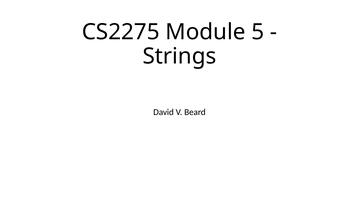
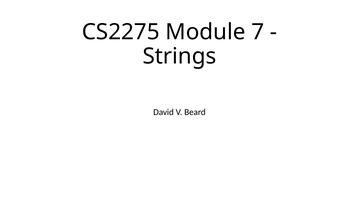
5: 5 -> 7
